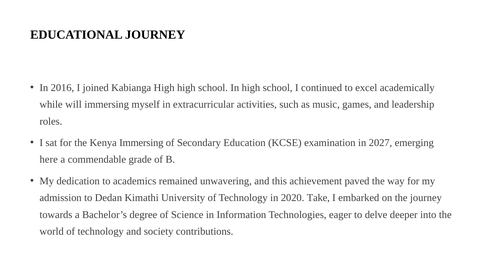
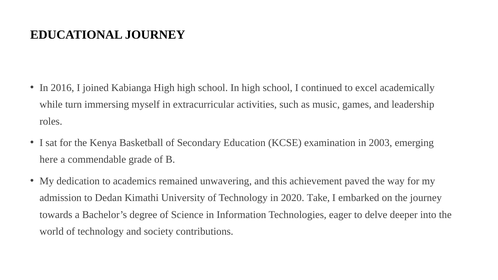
will: will -> turn
Kenya Immersing: Immersing -> Basketball
2027: 2027 -> 2003
